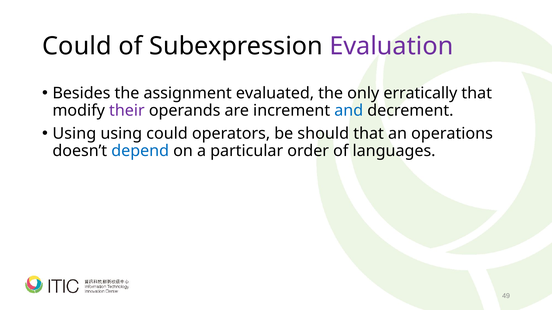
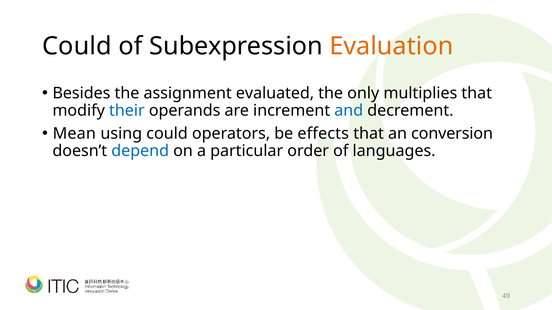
Evaluation colour: purple -> orange
erratically: erratically -> multiplies
their colour: purple -> blue
Using at (74, 134): Using -> Mean
should: should -> effects
operations: operations -> conversion
